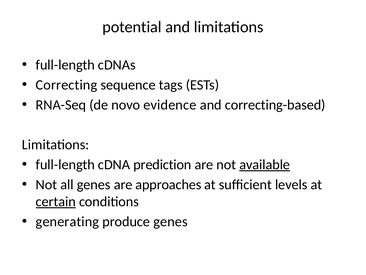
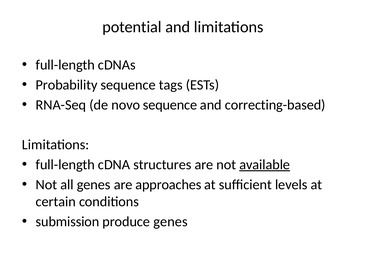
Correcting: Correcting -> Probability
novo evidence: evidence -> sequence
prediction: prediction -> structures
certain underline: present -> none
generating: generating -> submission
